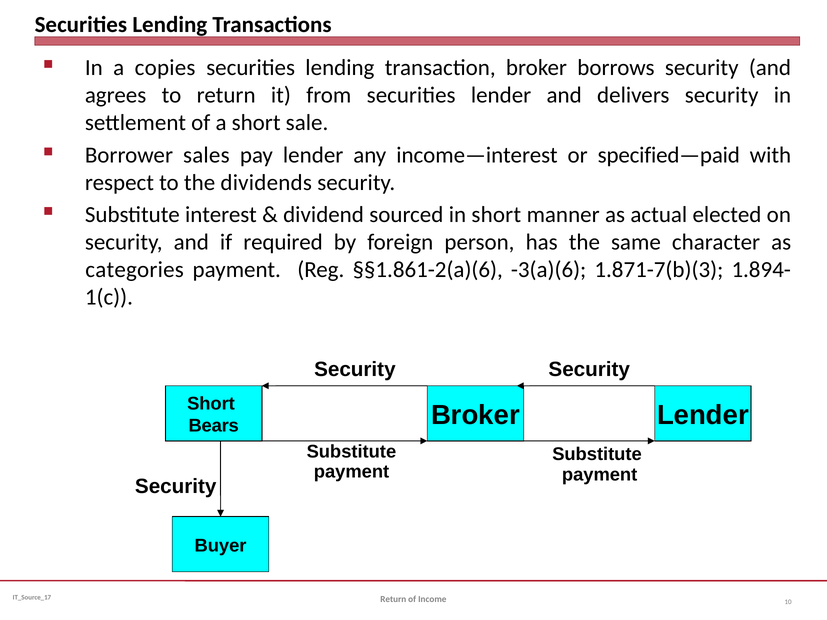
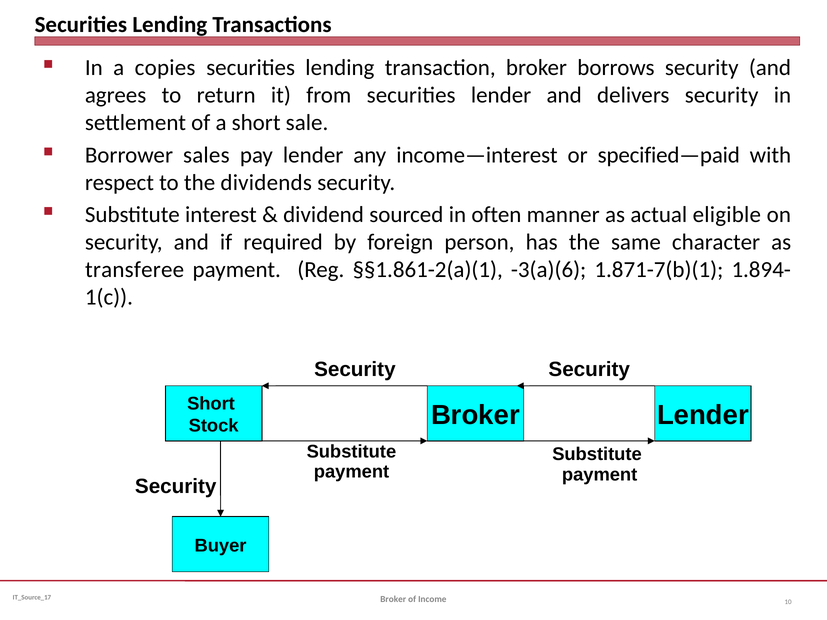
in short: short -> often
elected: elected -> eligible
categories: categories -> transferee
§§1.861-2(a)(6: §§1.861-2(a)(6 -> §§1.861-2(a)(1
1.871-7(b)(3: 1.871-7(b)(3 -> 1.871-7(b)(1
Bears: Bears -> Stock
Return at (393, 600): Return -> Broker
